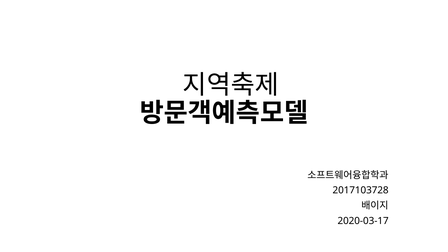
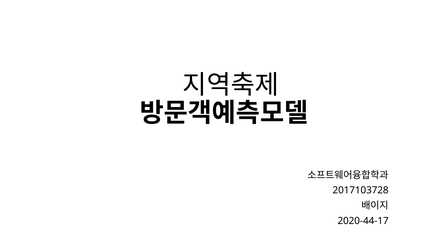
2020-03-17: 2020-03-17 -> 2020-44-17
